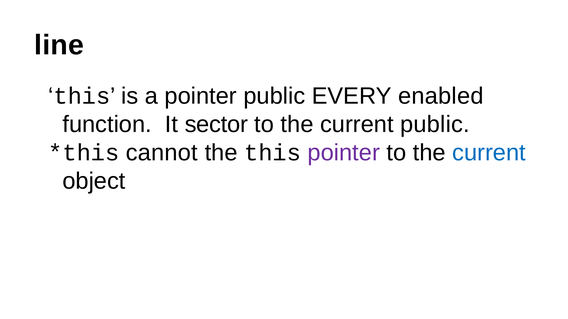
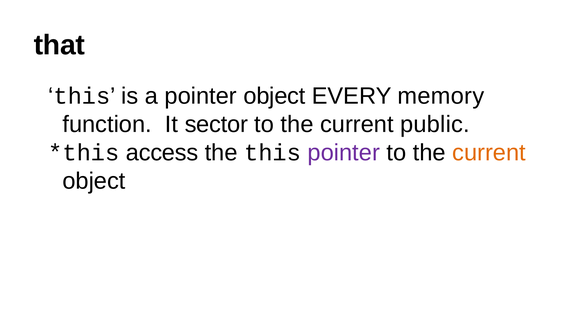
line: line -> that
pointer public: public -> object
enabled: enabled -> memory
cannot: cannot -> access
current at (489, 153) colour: blue -> orange
